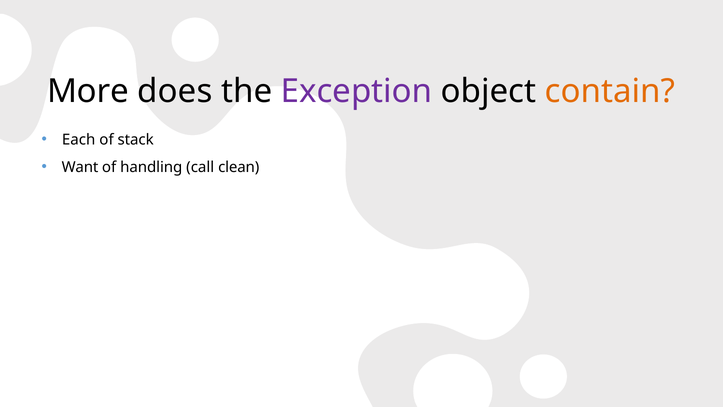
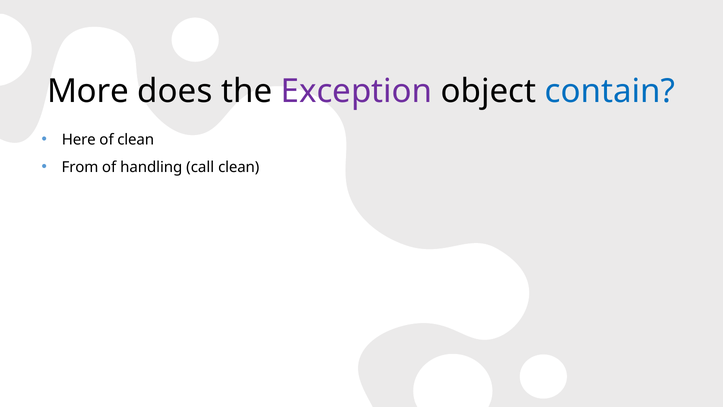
contain colour: orange -> blue
Each: Each -> Here
of stack: stack -> clean
Want: Want -> From
